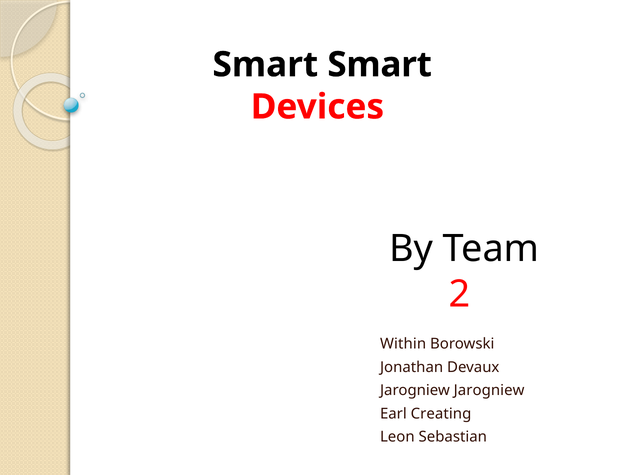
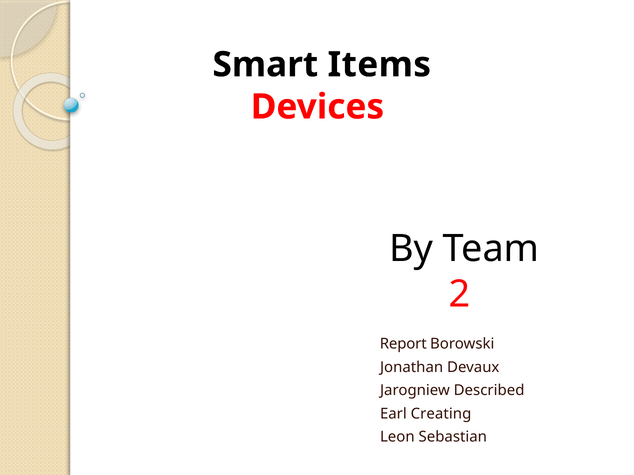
Smart Smart: Smart -> Items
Within: Within -> Report
Jarogniew Jarogniew: Jarogniew -> Described
